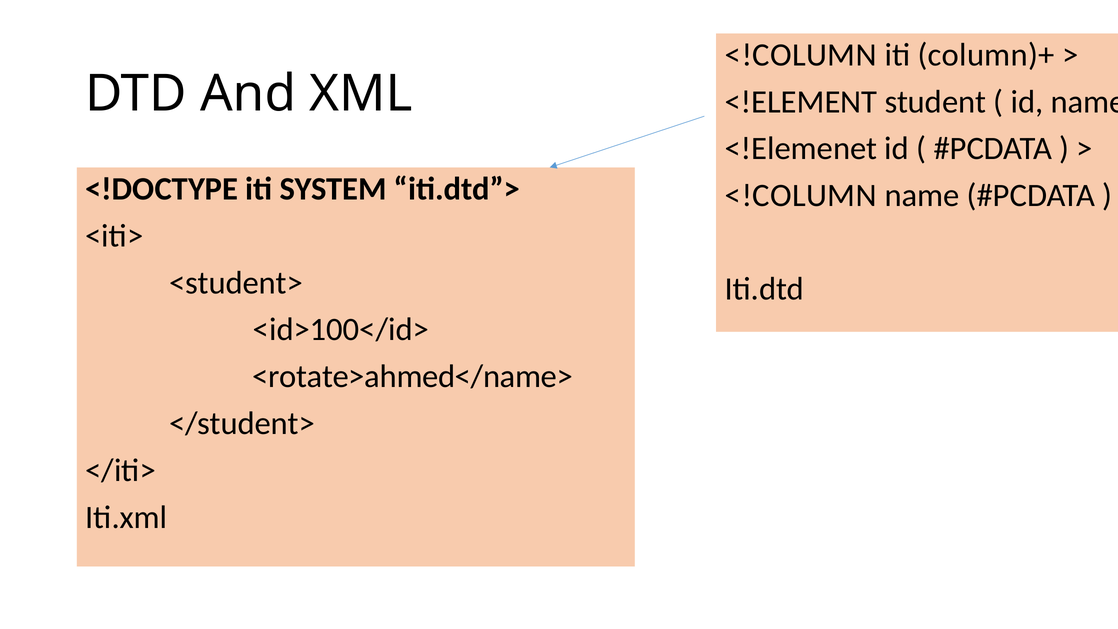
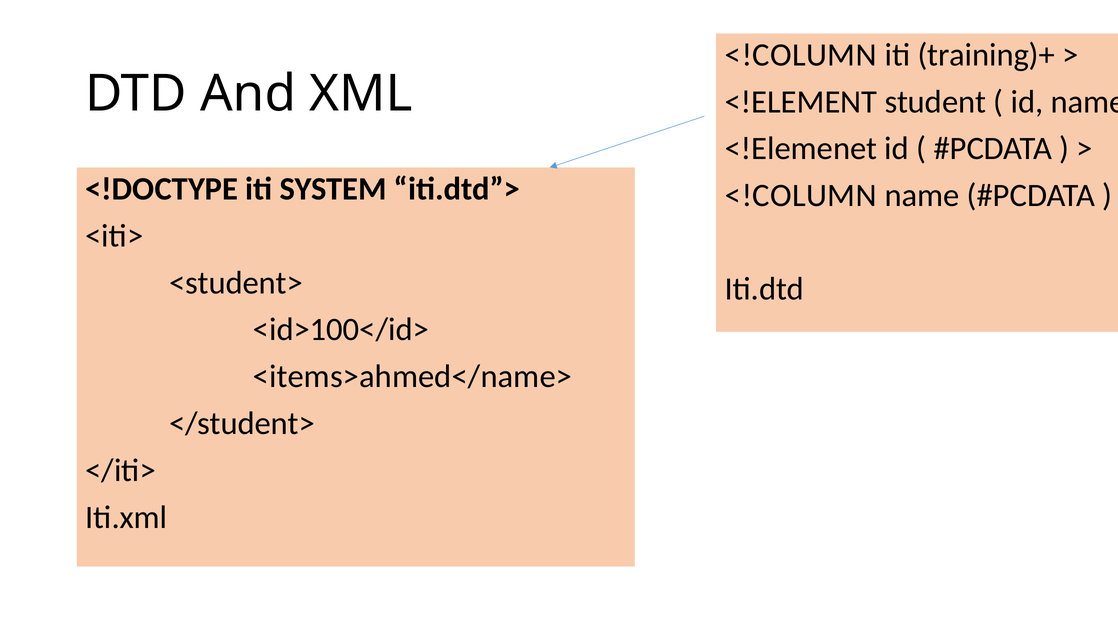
column)+: column)+ -> training)+
<rotate>ahmed</name>: <rotate>ahmed</name> -> <items>ahmed</name>
